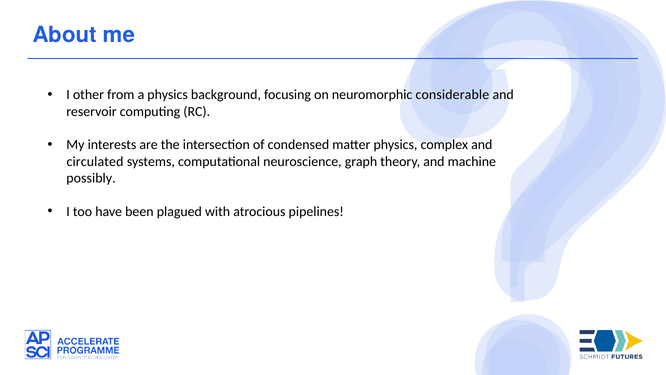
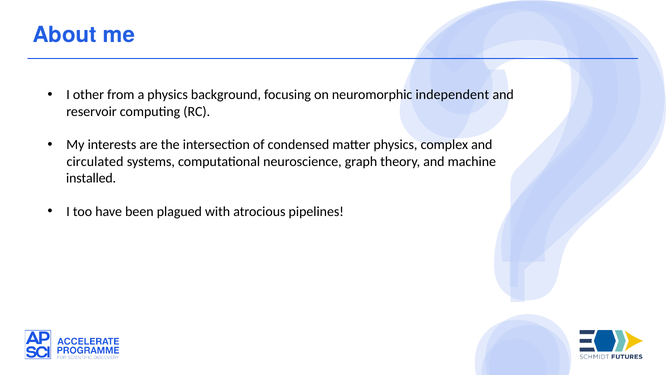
considerable: considerable -> independent
possibly: possibly -> installed
